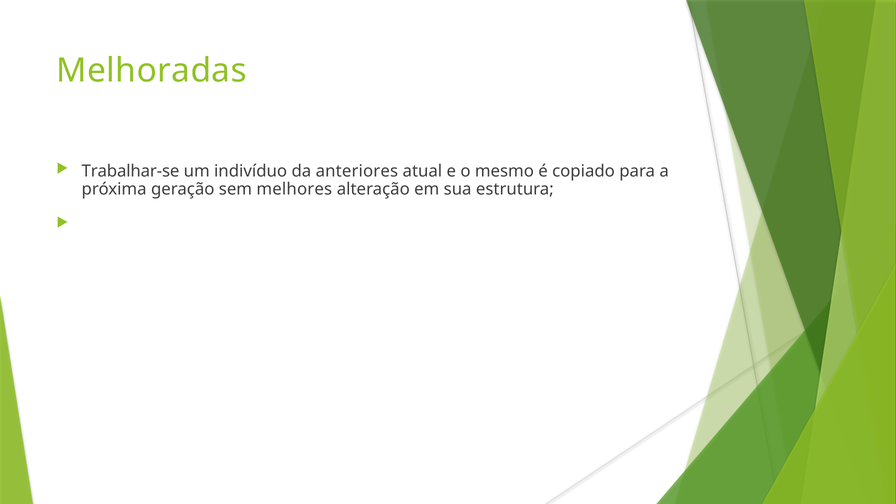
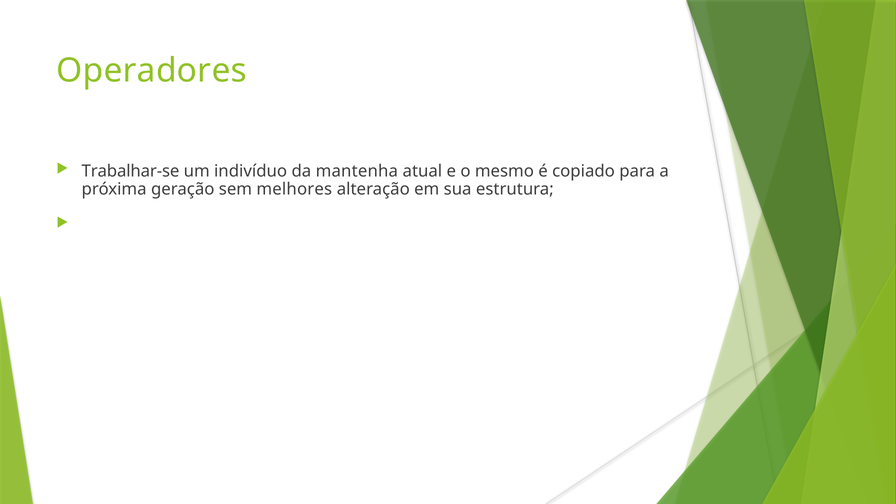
Melhoradas: Melhoradas -> Operadores
anteriores: anteriores -> mantenha
